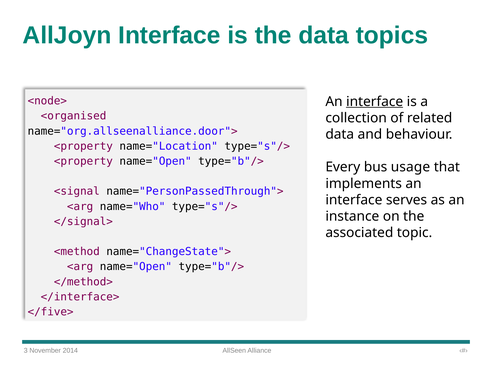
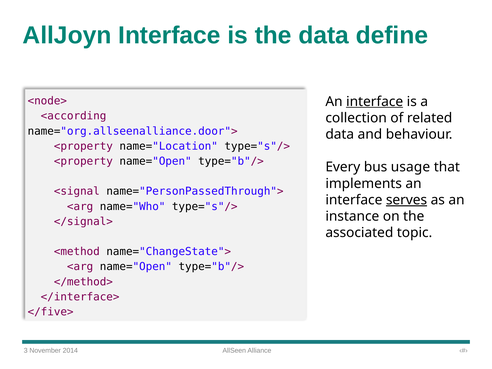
topics: topics -> define
<organised: <organised -> <according
serves underline: none -> present
